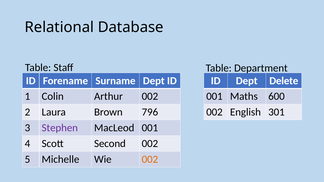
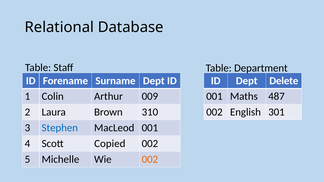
Arthur 002: 002 -> 009
600: 600 -> 487
796: 796 -> 310
Stephen colour: purple -> blue
Second: Second -> Copied
